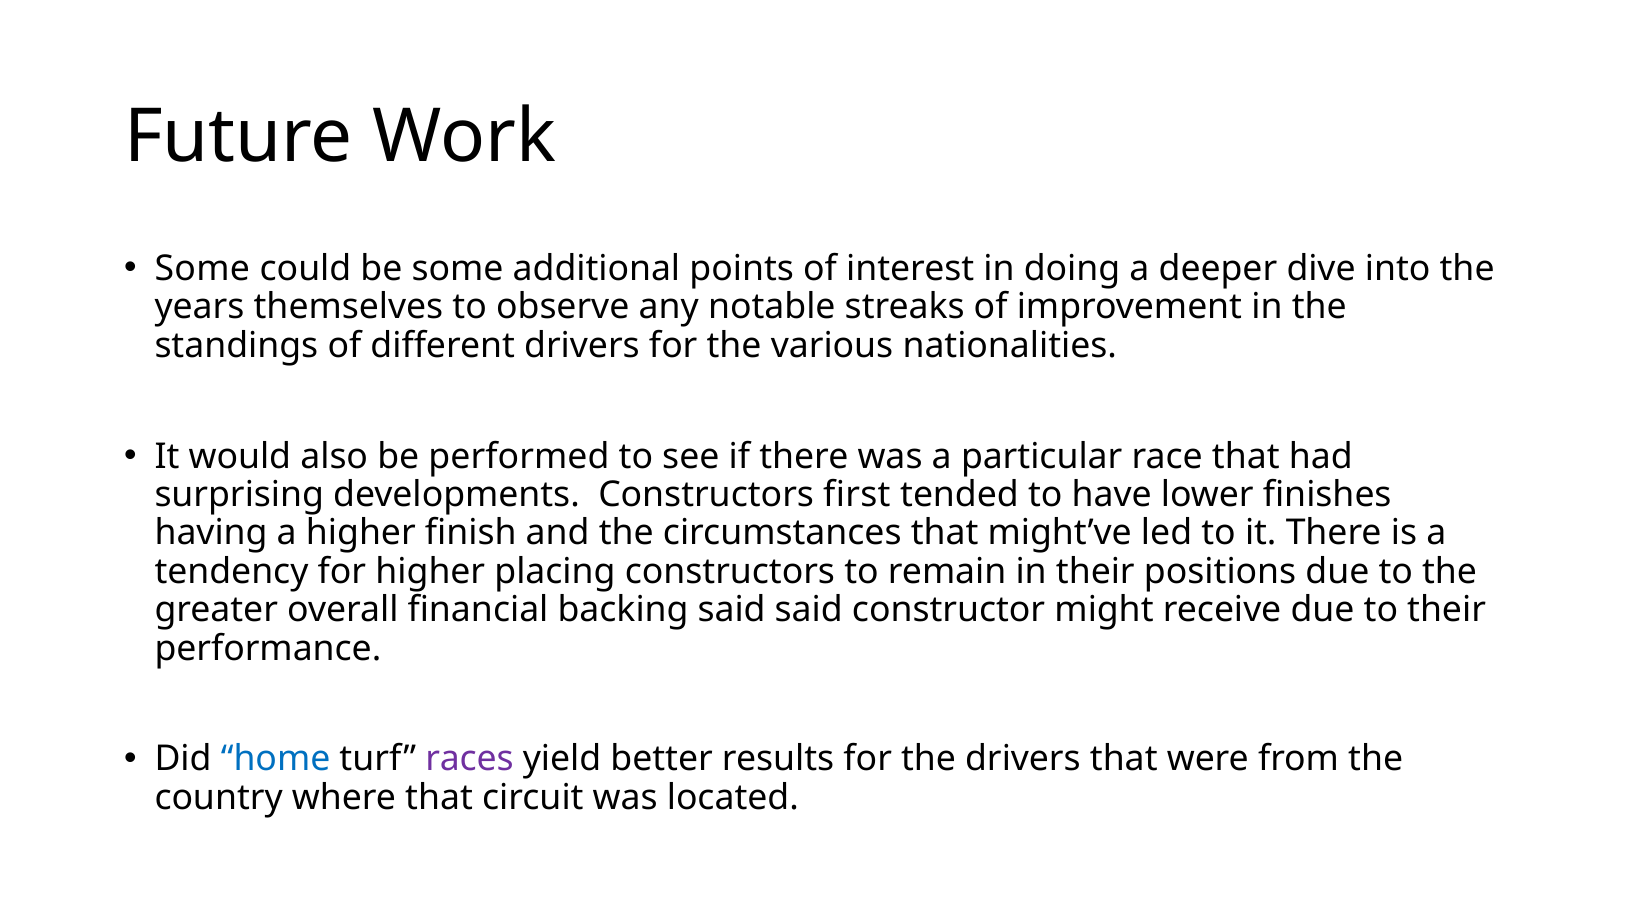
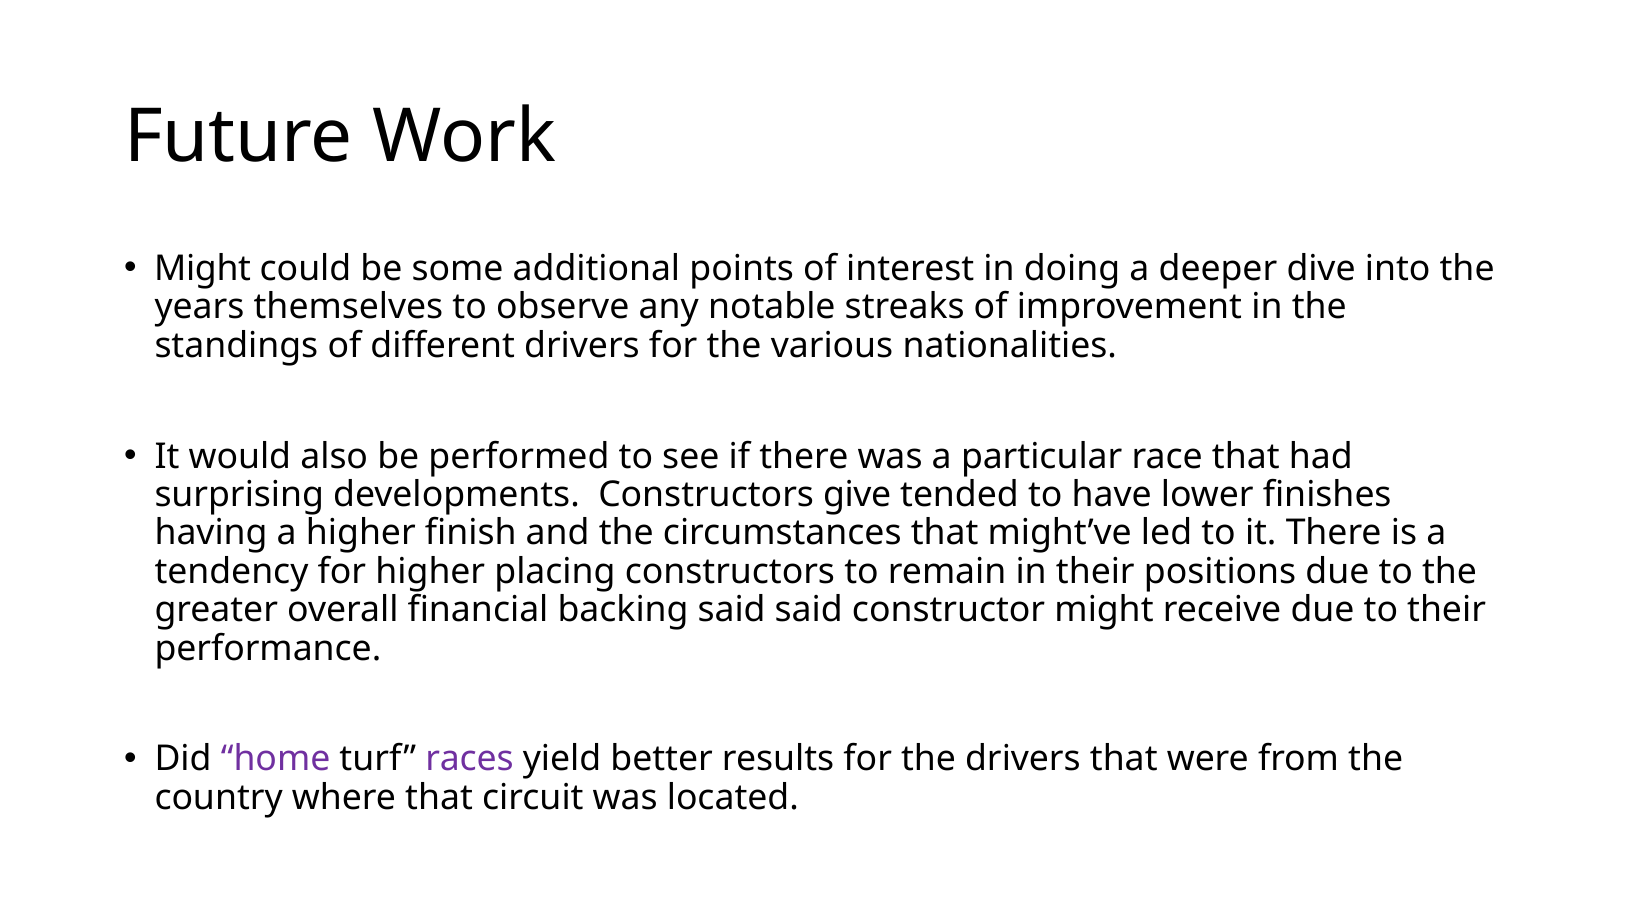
Some at (202, 269): Some -> Might
first: first -> give
home colour: blue -> purple
